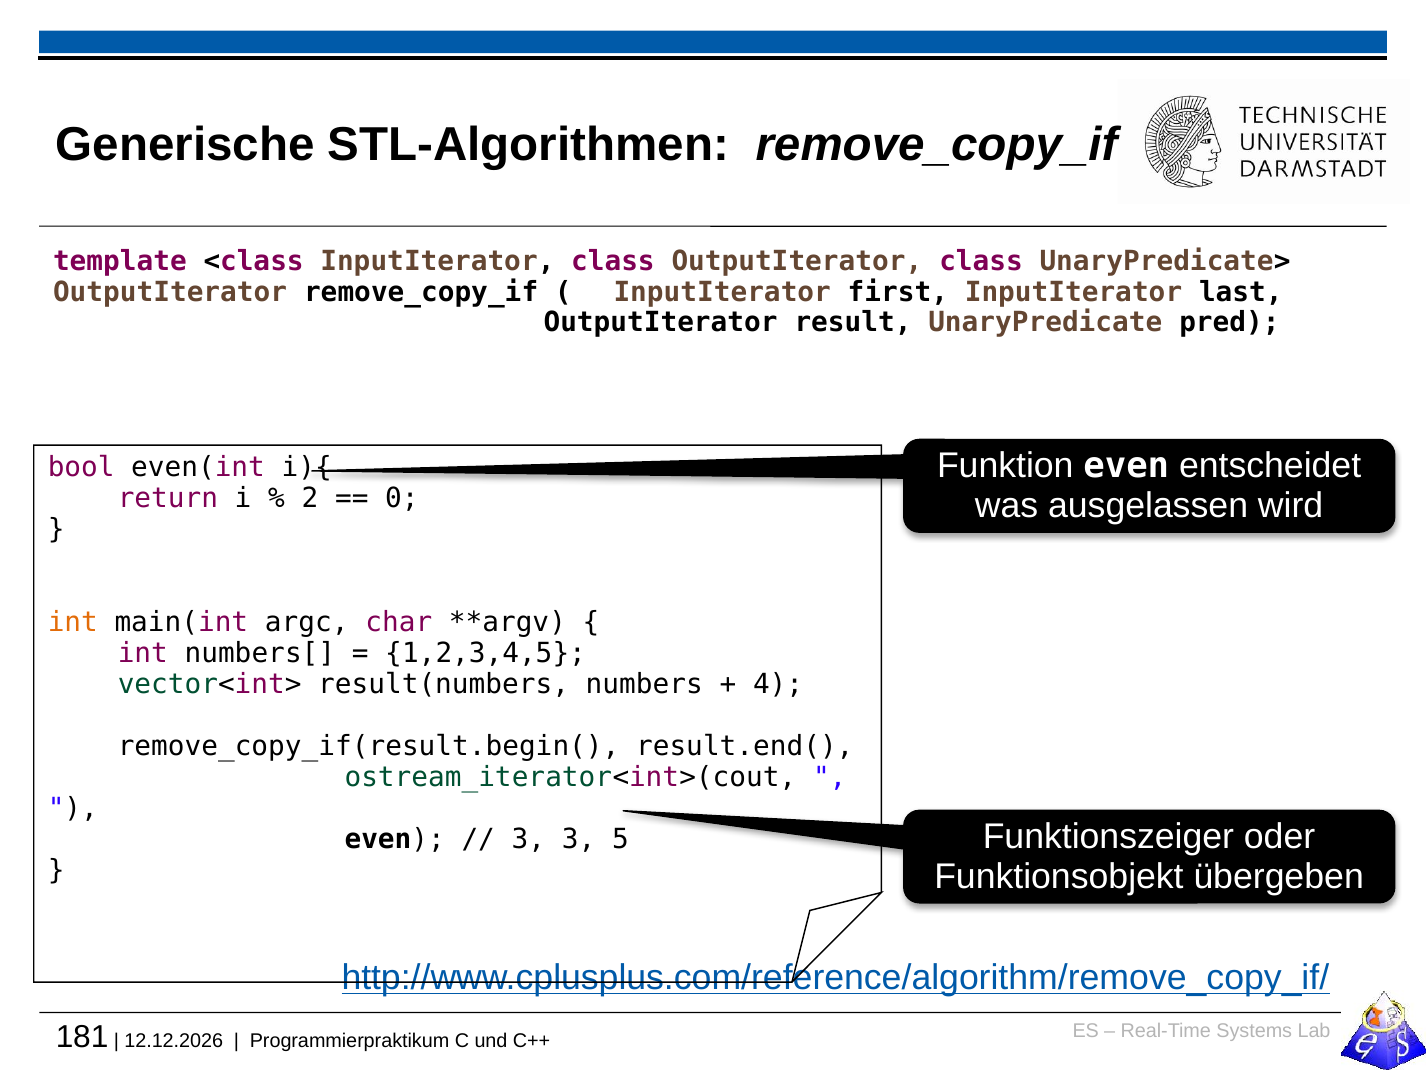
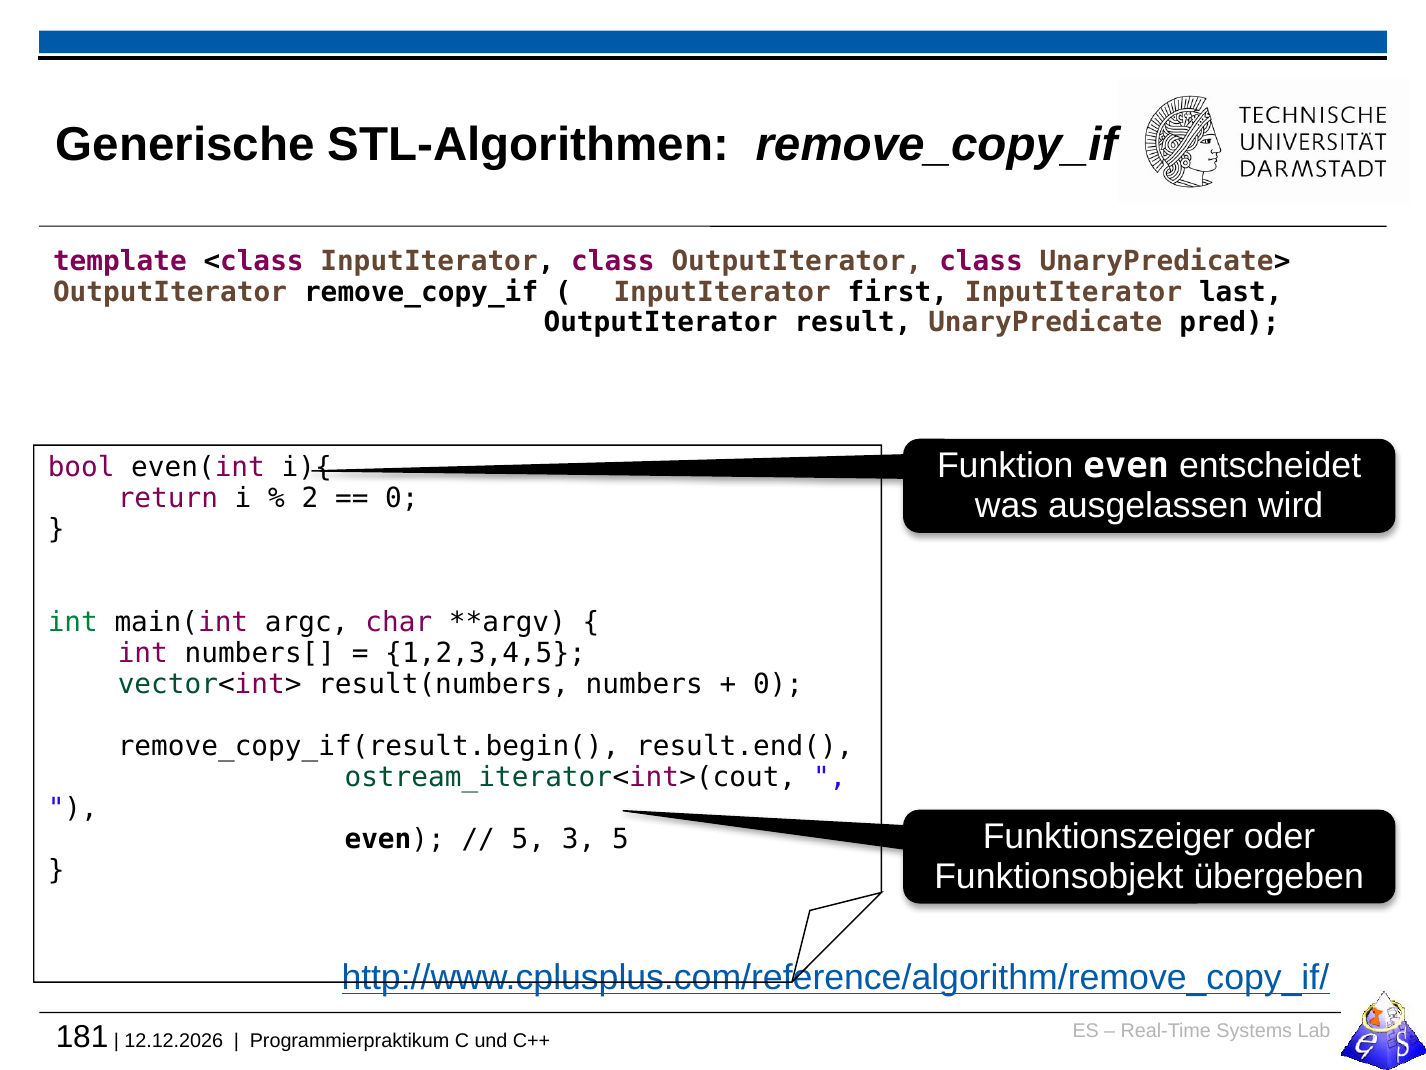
int at (73, 622) colour: orange -> green
4 at (778, 684): 4 -> 0
3 at (528, 839): 3 -> 5
